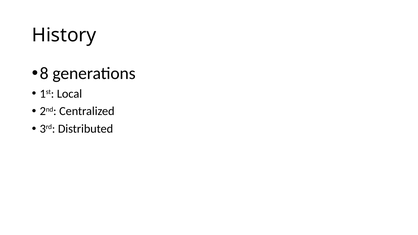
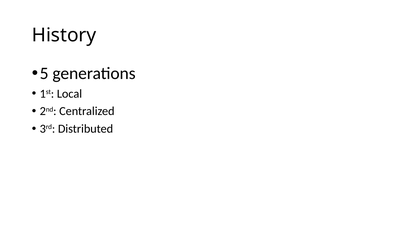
8: 8 -> 5
